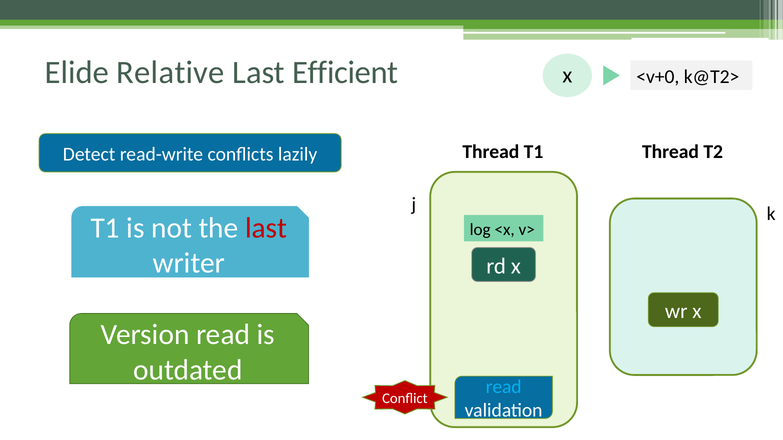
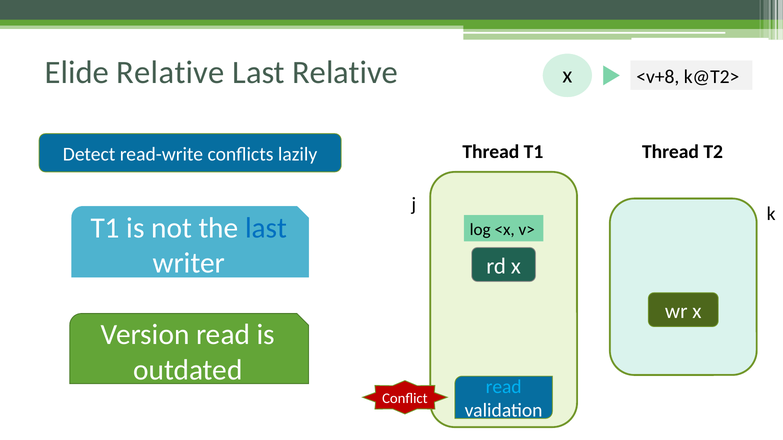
Last Efficient: Efficient -> Relative
<v+0: <v+0 -> <v+8
last at (266, 228) colour: red -> blue
